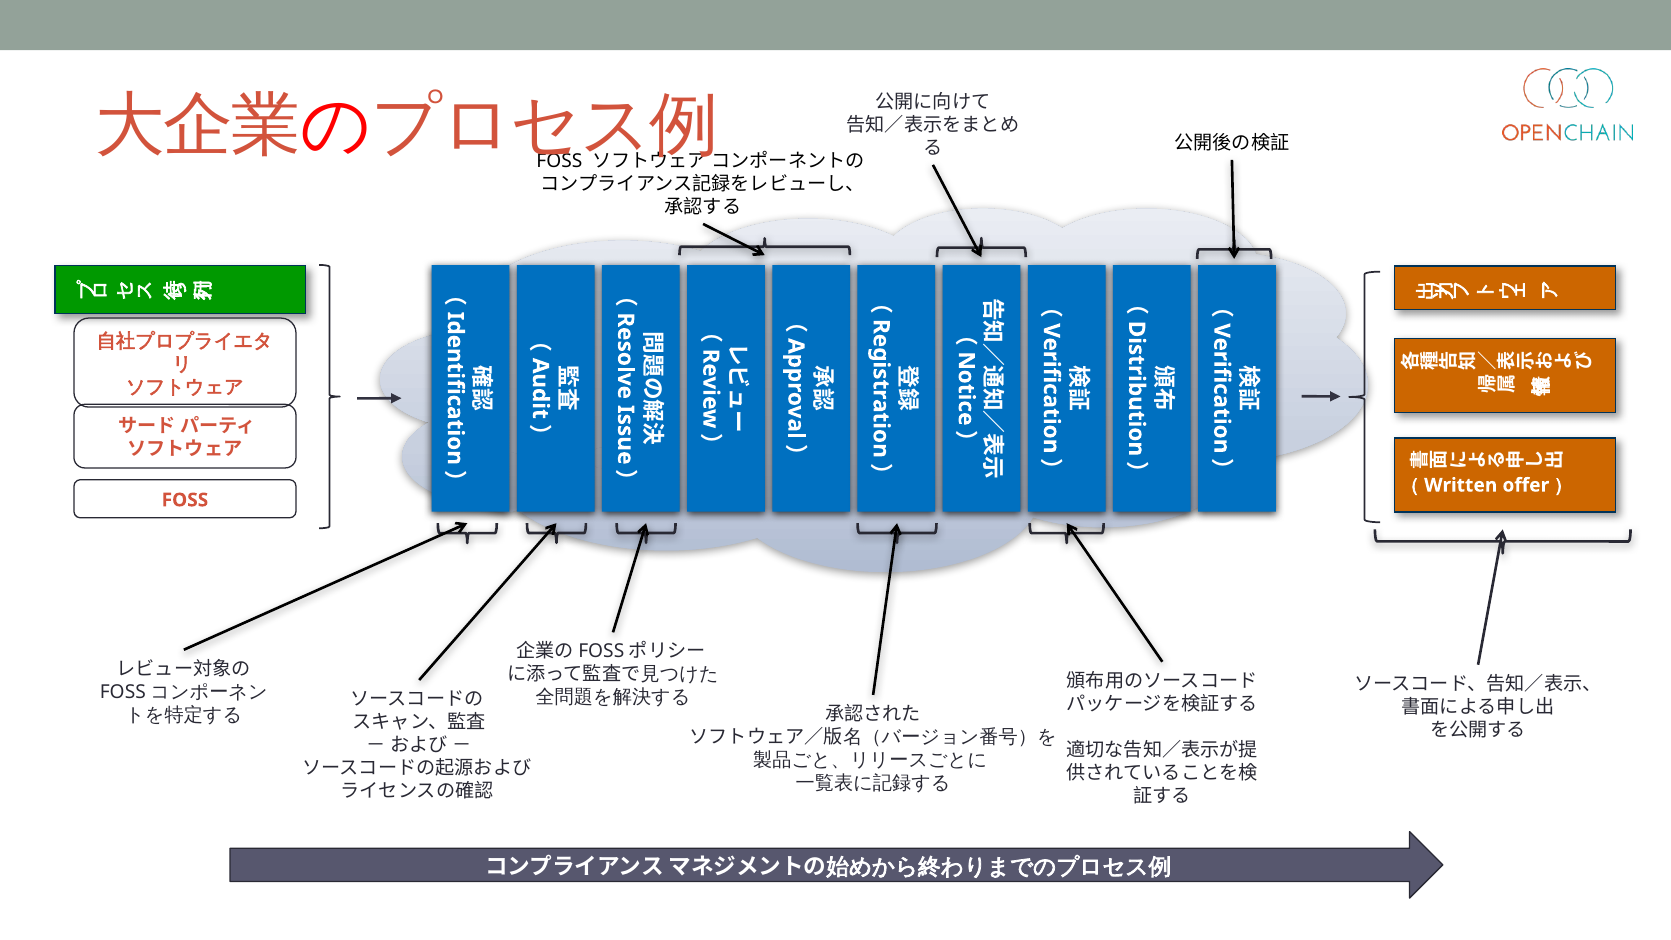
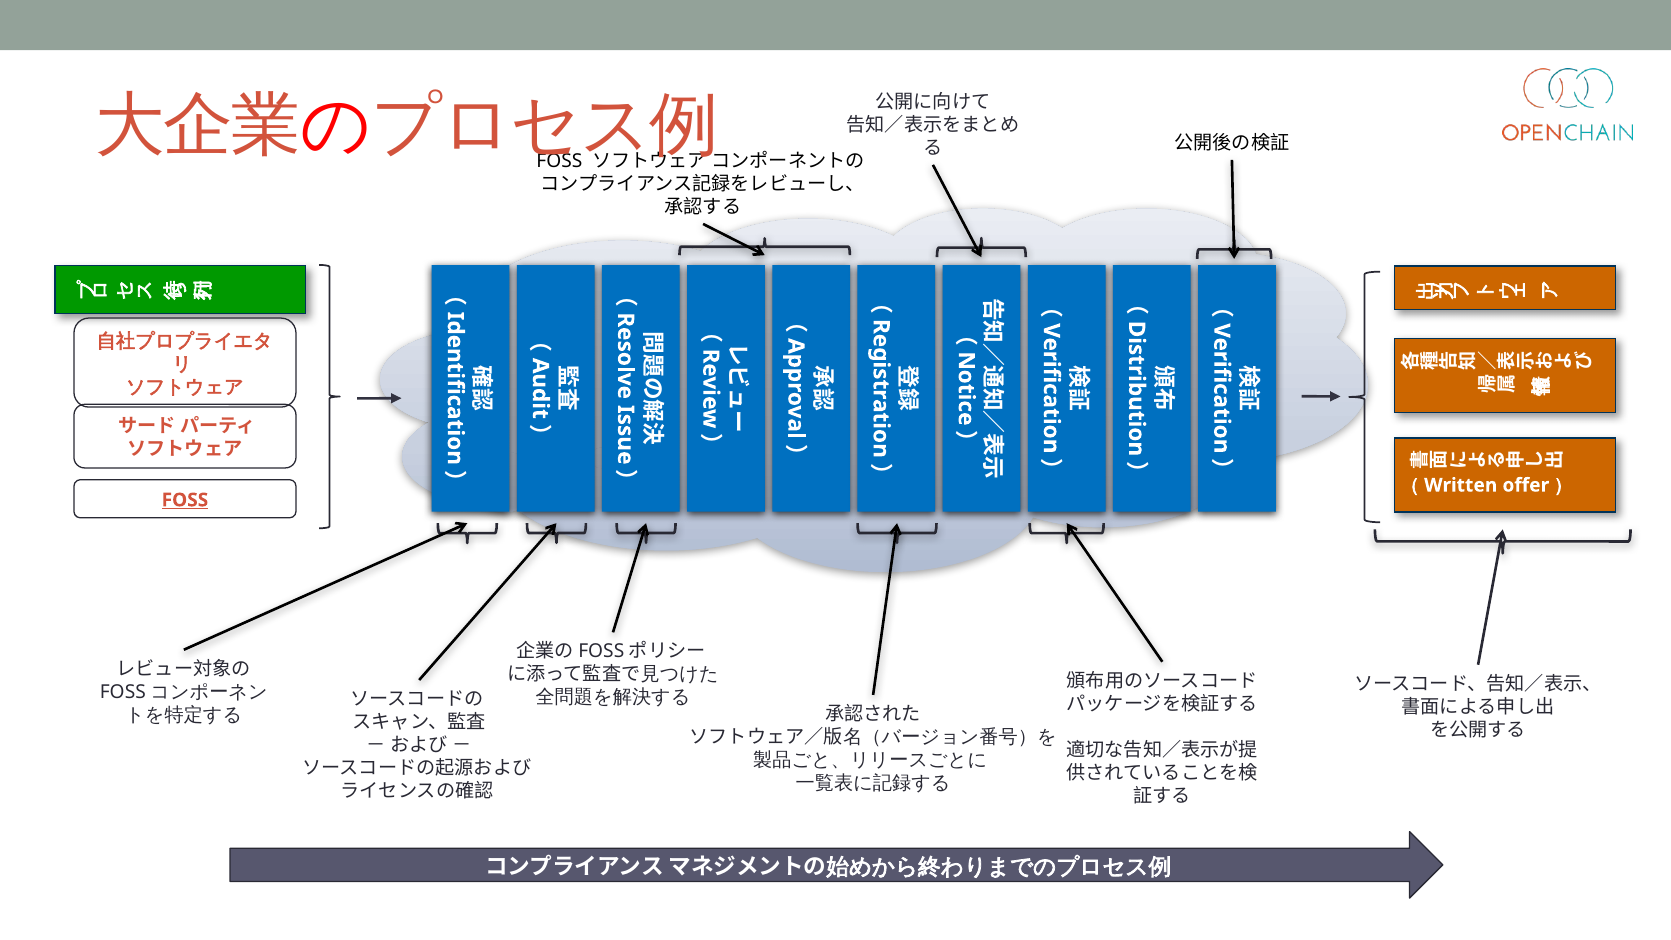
FOSS at (185, 500) underline: none -> present
